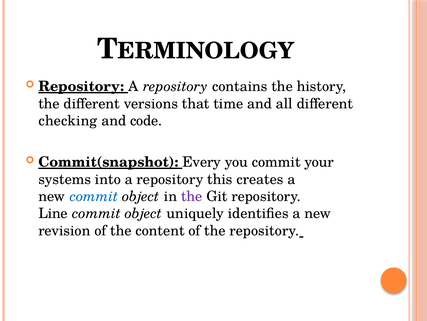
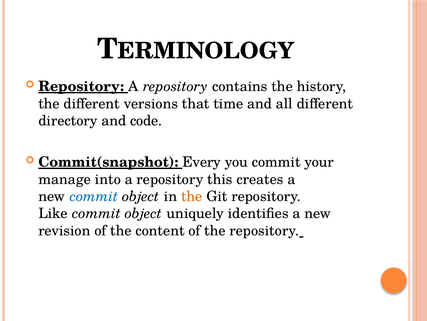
checking: checking -> directory
systems: systems -> manage
the at (192, 196) colour: purple -> orange
Line: Line -> Like
